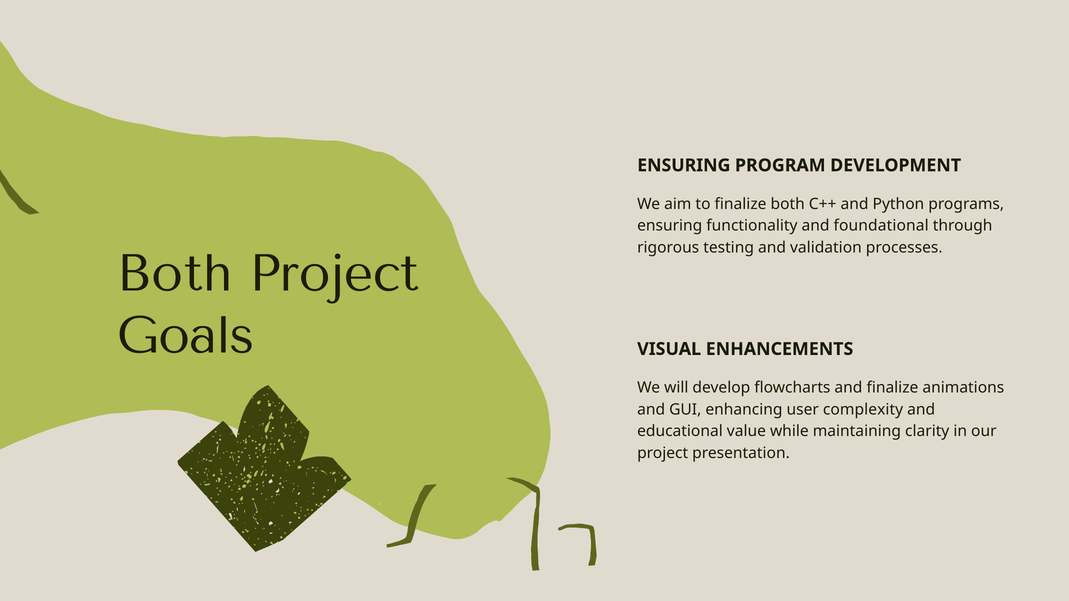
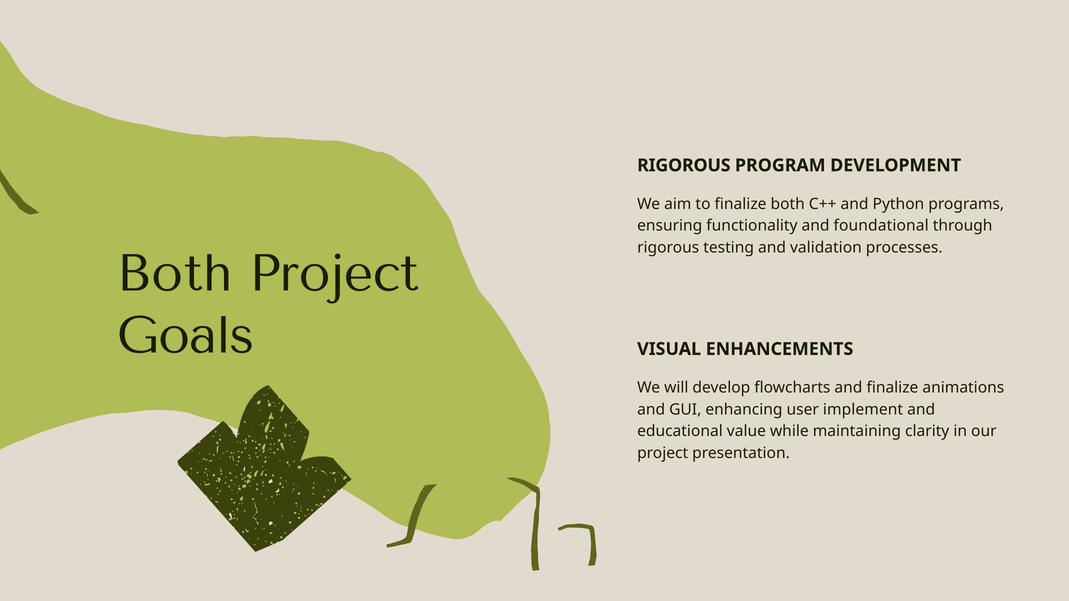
ENSURING at (684, 165): ENSURING -> RIGOROUS
complexity: complexity -> implement
